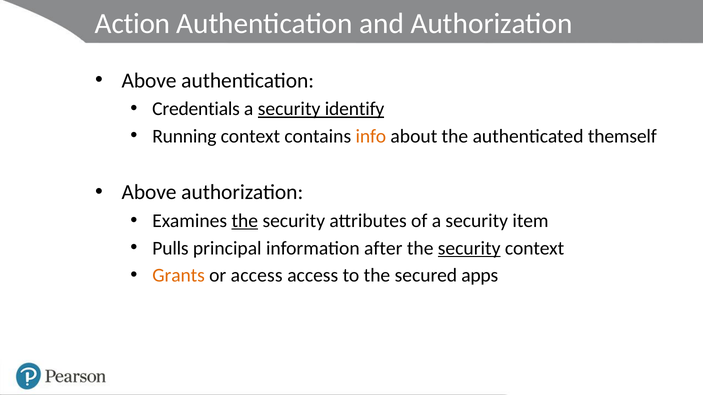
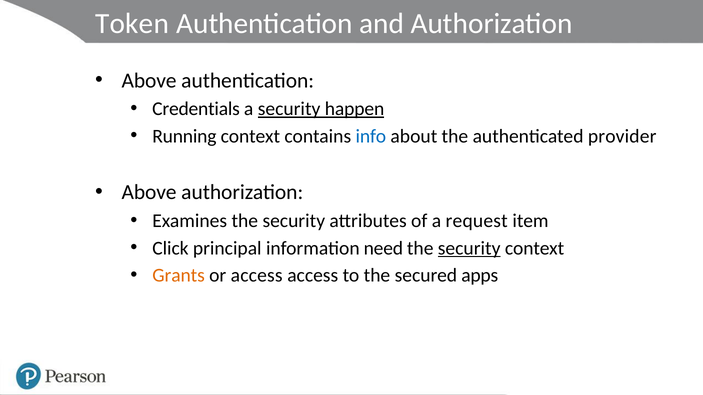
Action: Action -> Token
identify: identify -> happen
info colour: orange -> blue
themself: themself -> provider
the at (245, 221) underline: present -> none
of a security: security -> request
Pulls at (171, 248): Pulls -> Click
after: after -> need
